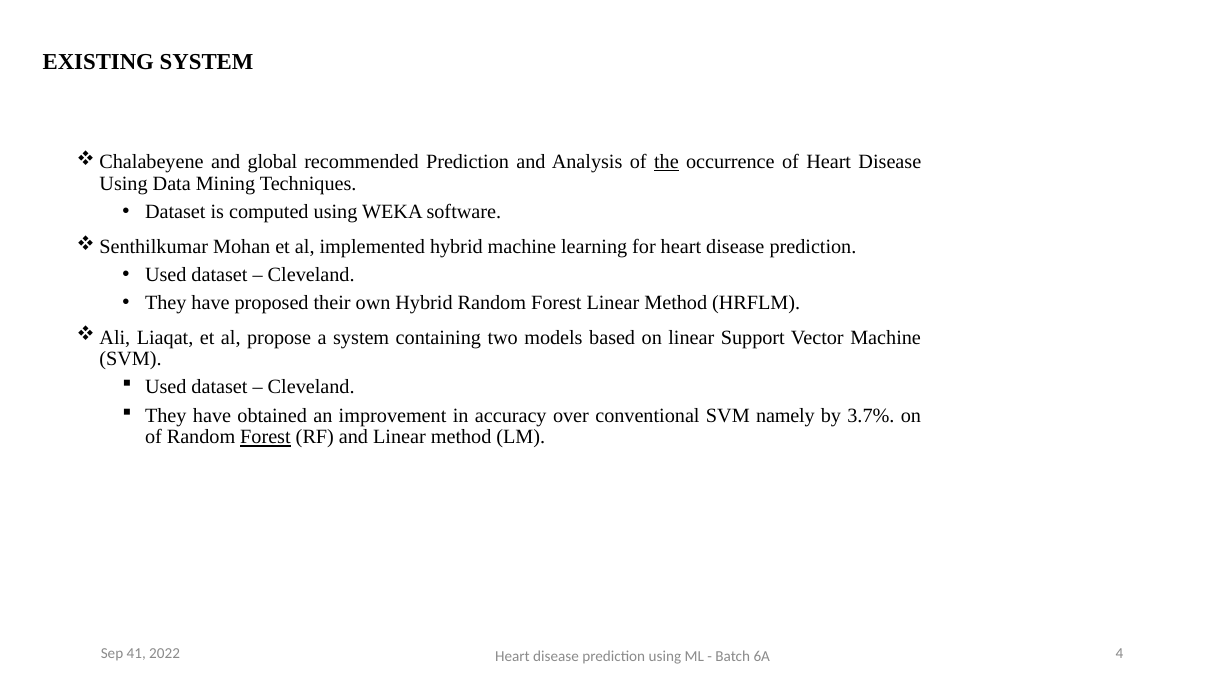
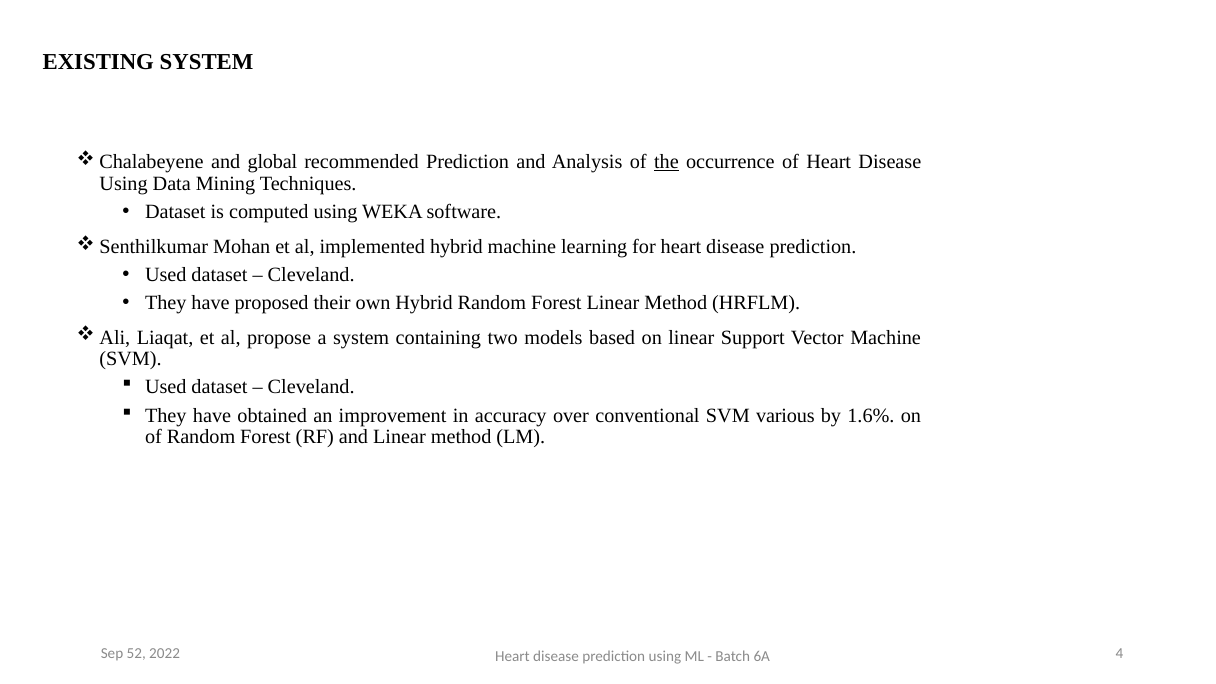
namely: namely -> various
3.7%: 3.7% -> 1.6%
Forest at (265, 437) underline: present -> none
41: 41 -> 52
